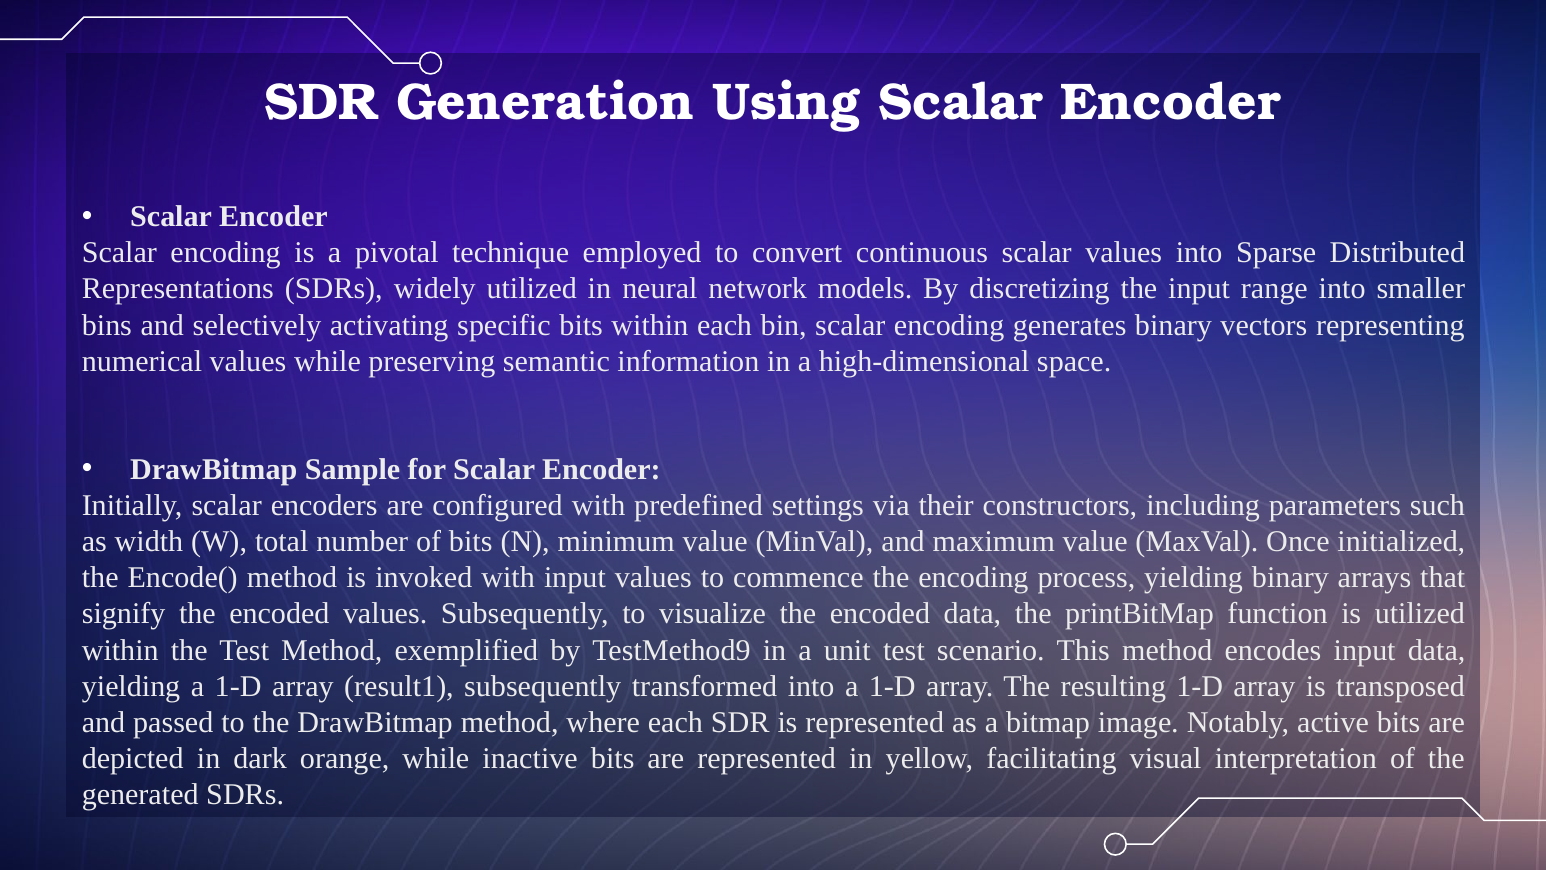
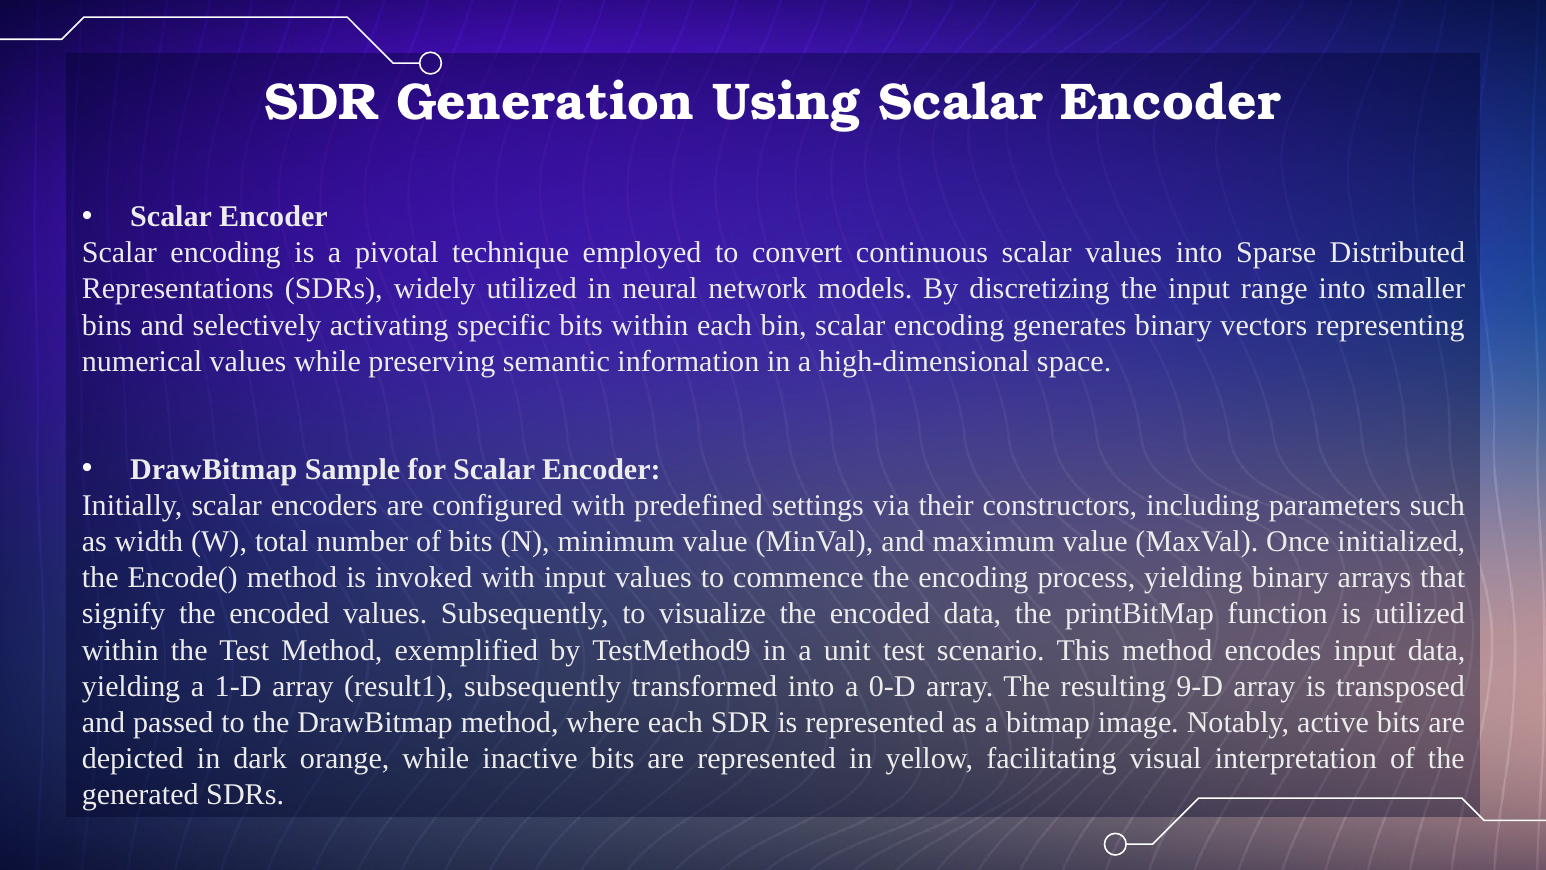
into a 1-D: 1-D -> 0-D
resulting 1-D: 1-D -> 9-D
